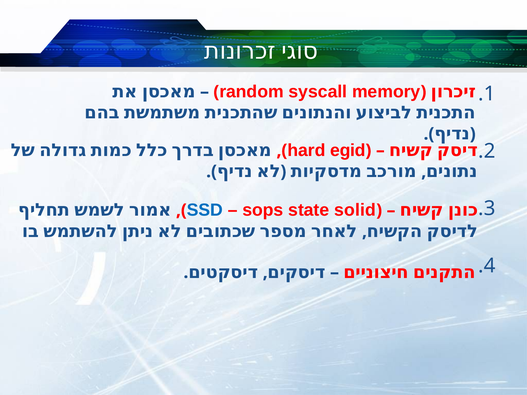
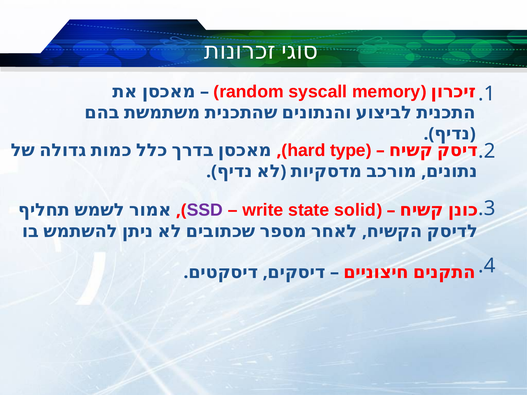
egid: egid -> type
SSD colour: blue -> purple
sops: sops -> write
